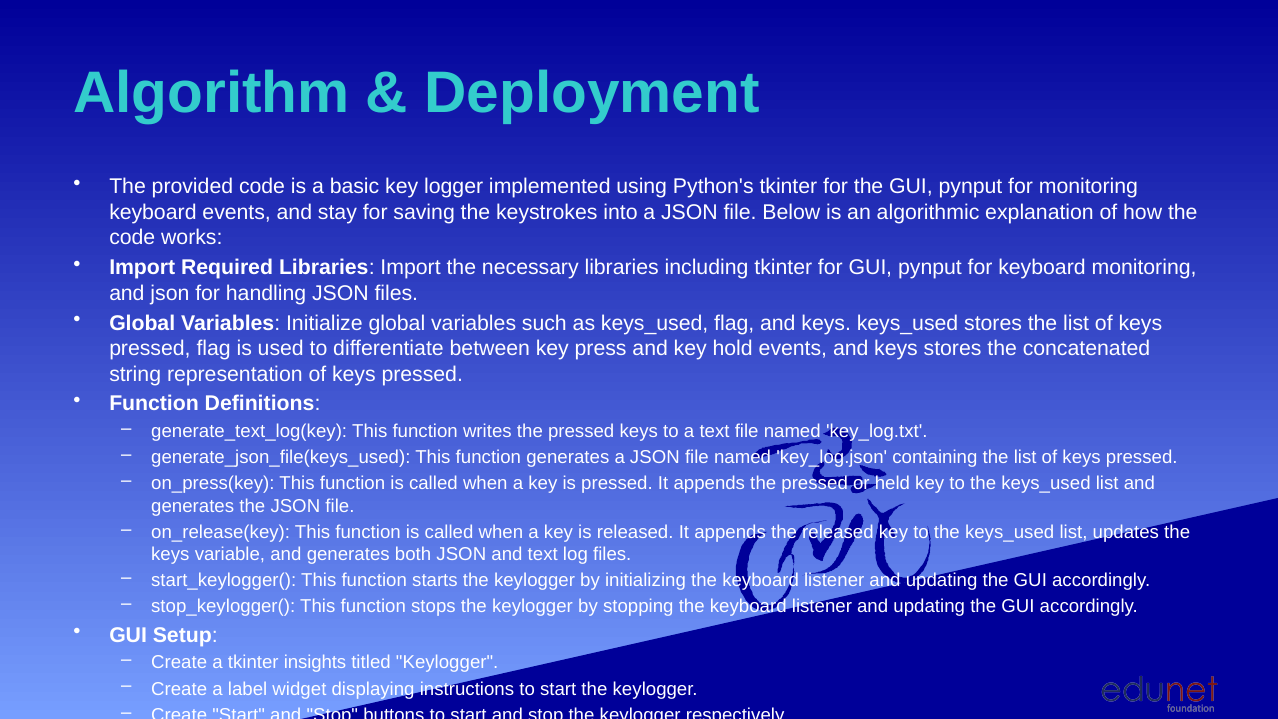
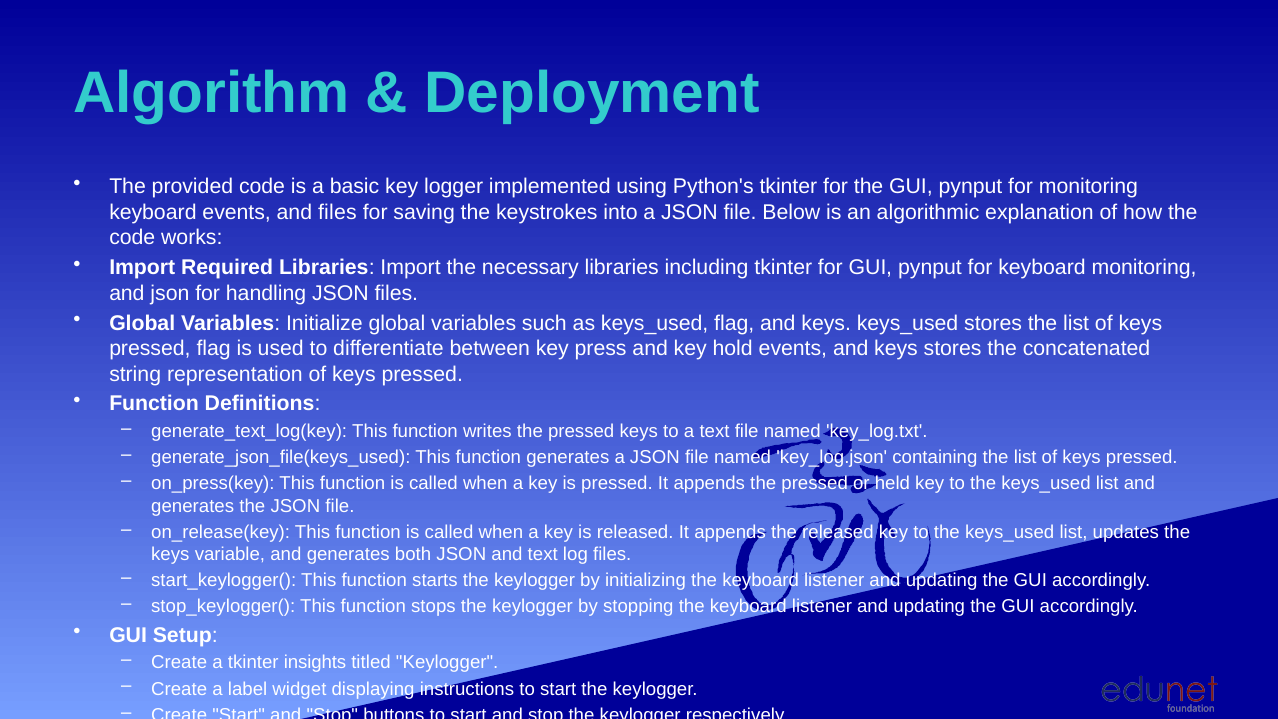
and stay: stay -> files
